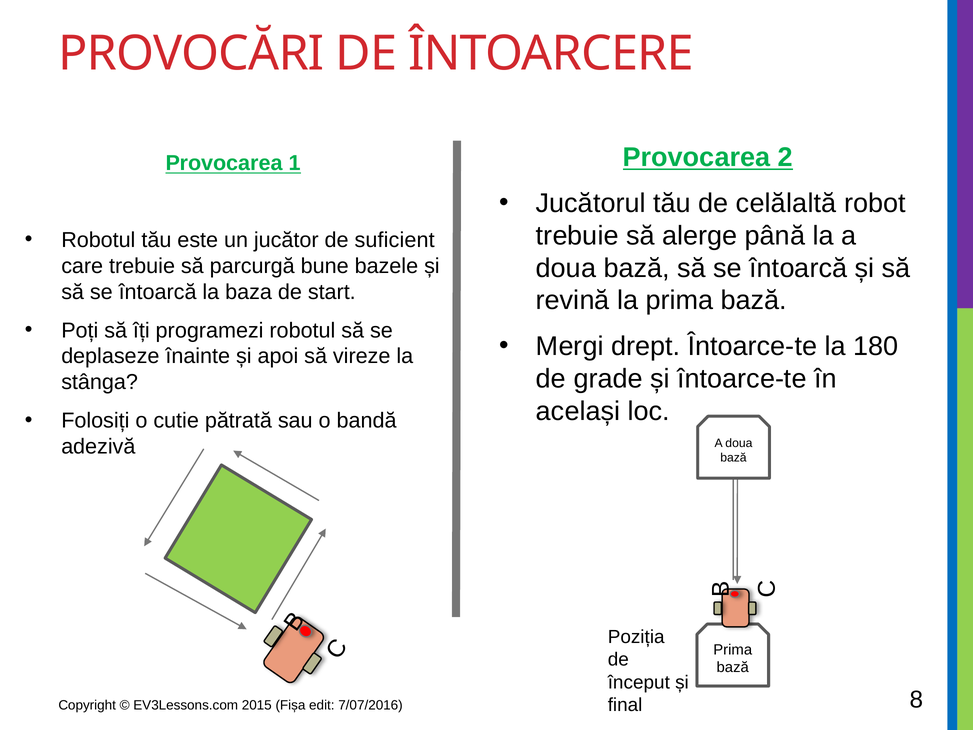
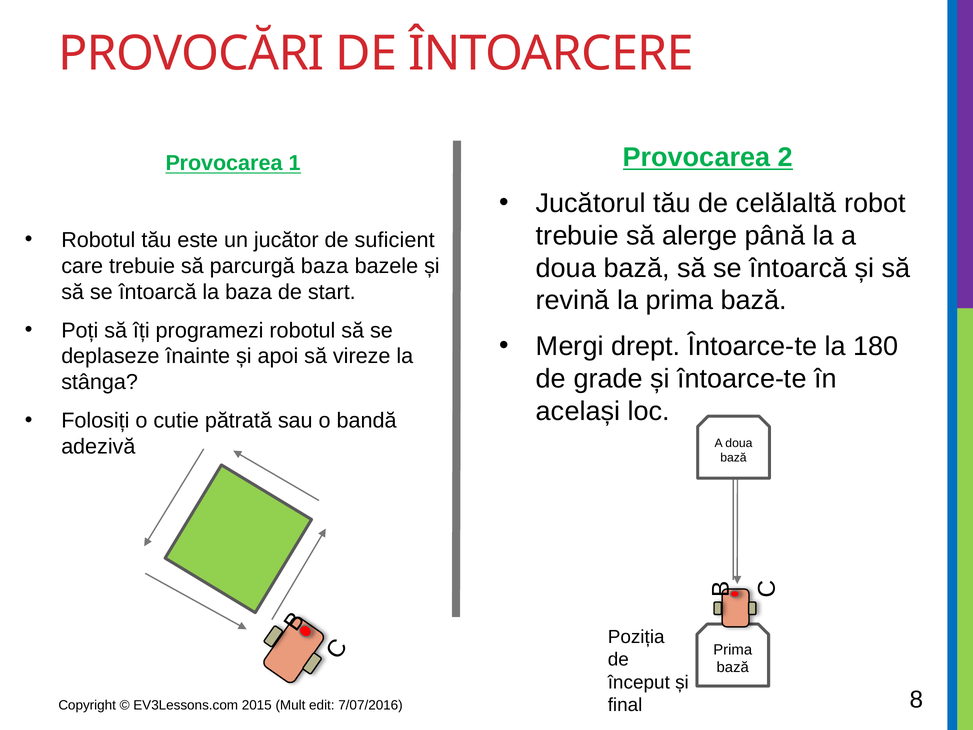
parcurgă bune: bune -> baza
Fișa: Fișa -> Mult
